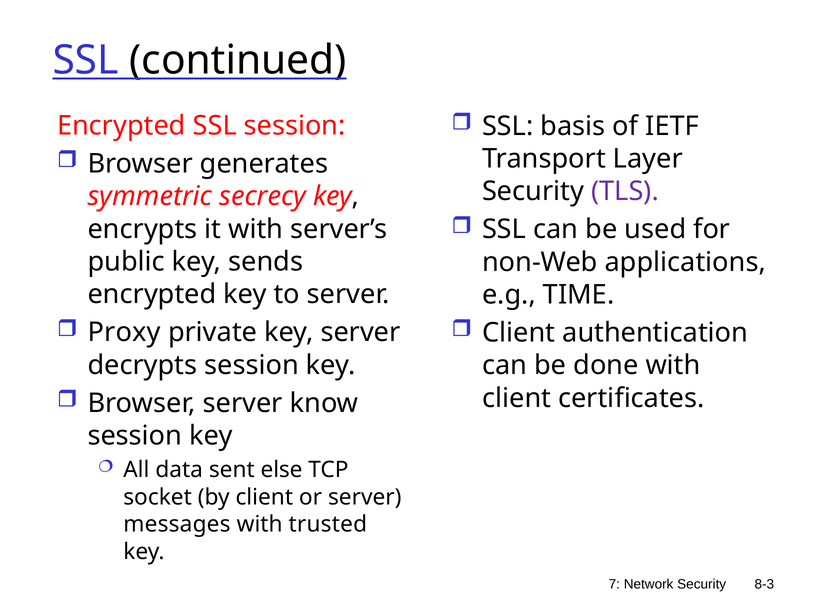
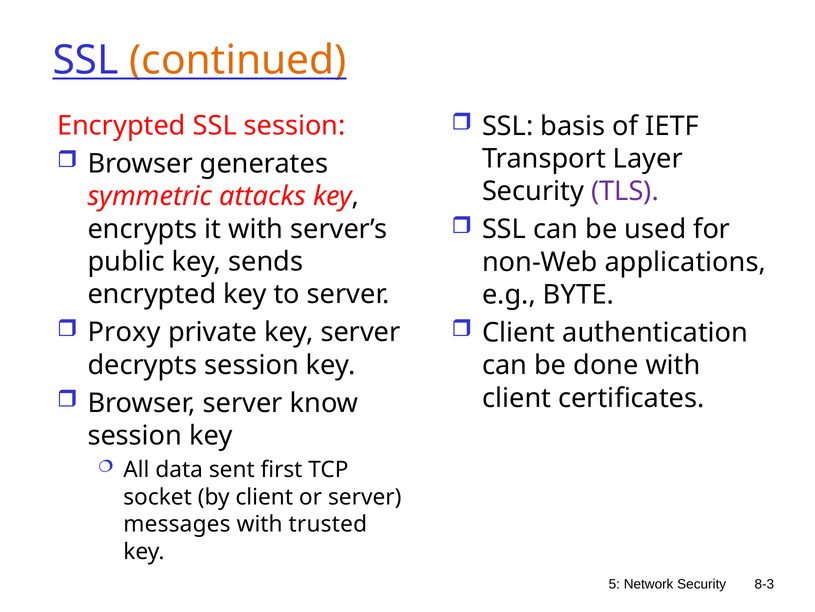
continued colour: black -> orange
secrecy: secrecy -> attacks
TIME: TIME -> BYTE
else: else -> first
7: 7 -> 5
